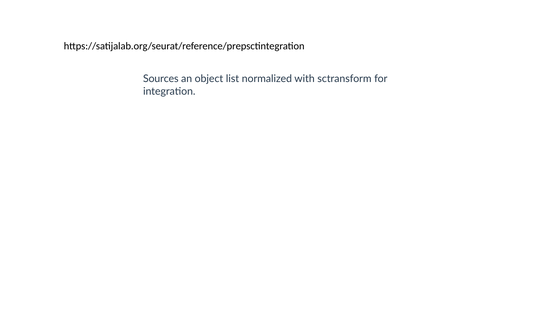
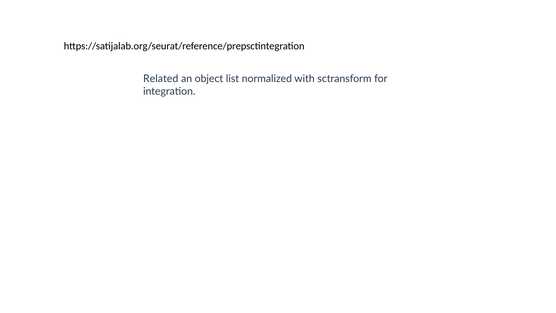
Sources: Sources -> Related
